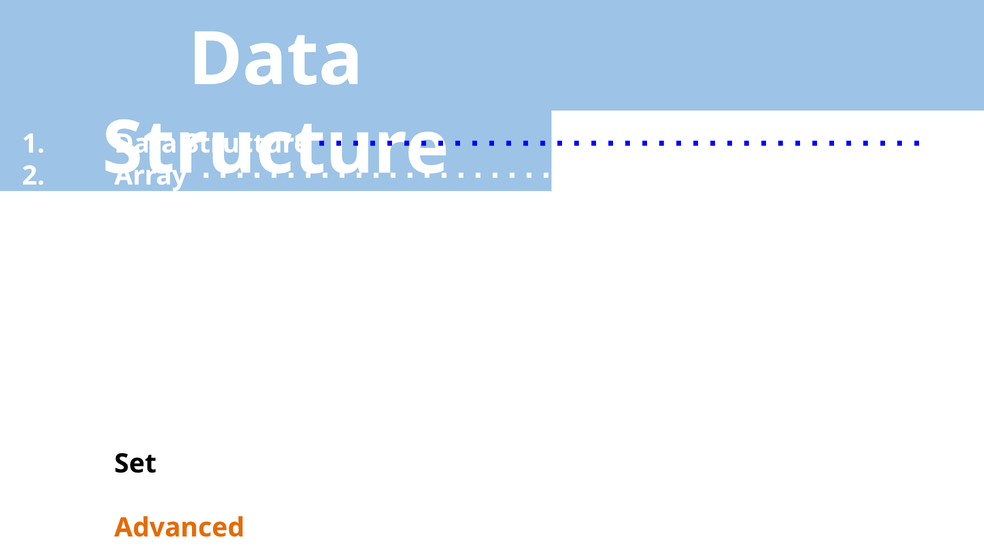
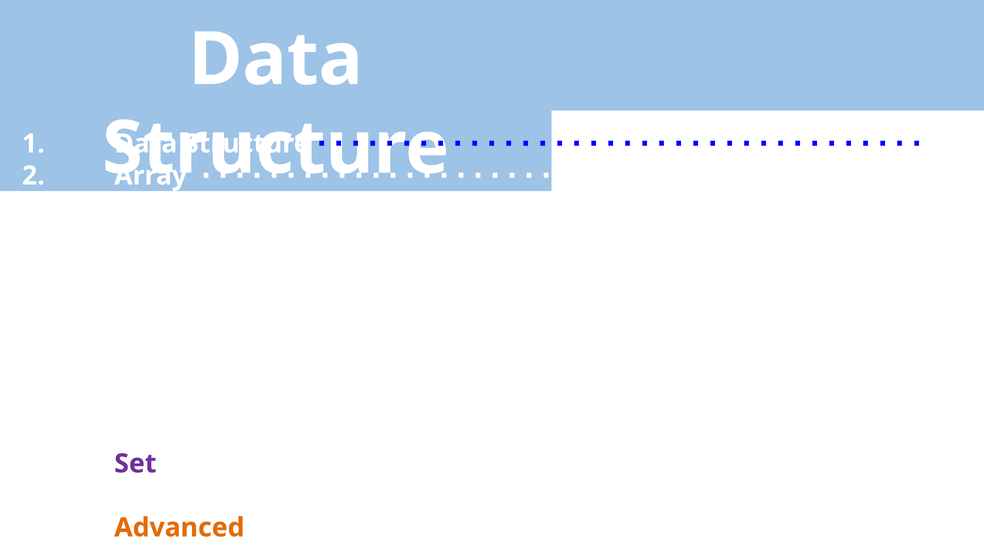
Set colour: black -> purple
